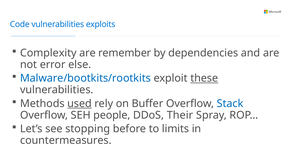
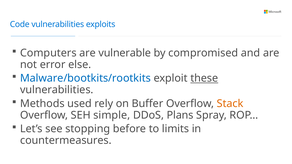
Complexity: Complexity -> Computers
remember: remember -> vulnerable
dependencies: dependencies -> compromised
used underline: present -> none
Stack colour: blue -> orange
people: people -> simple
Their: Their -> Plans
